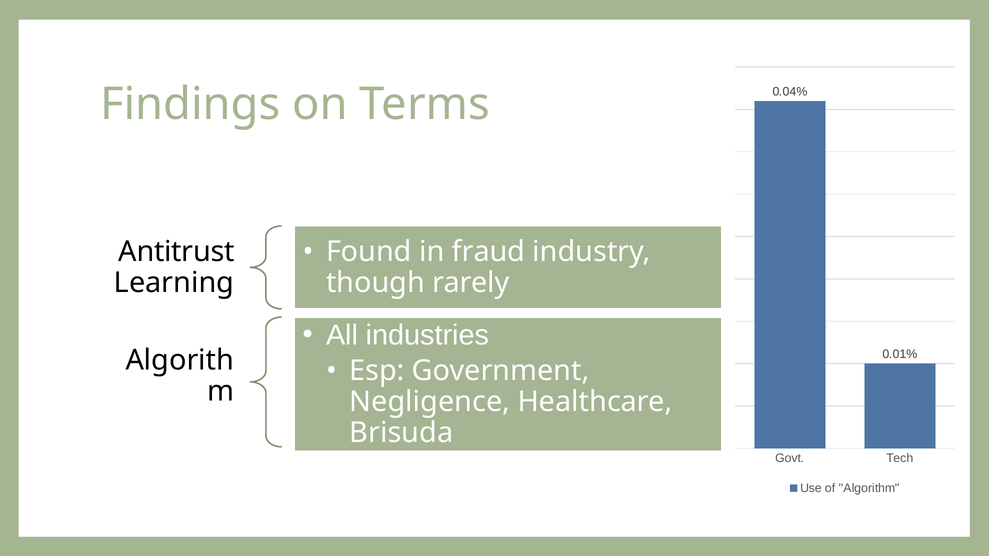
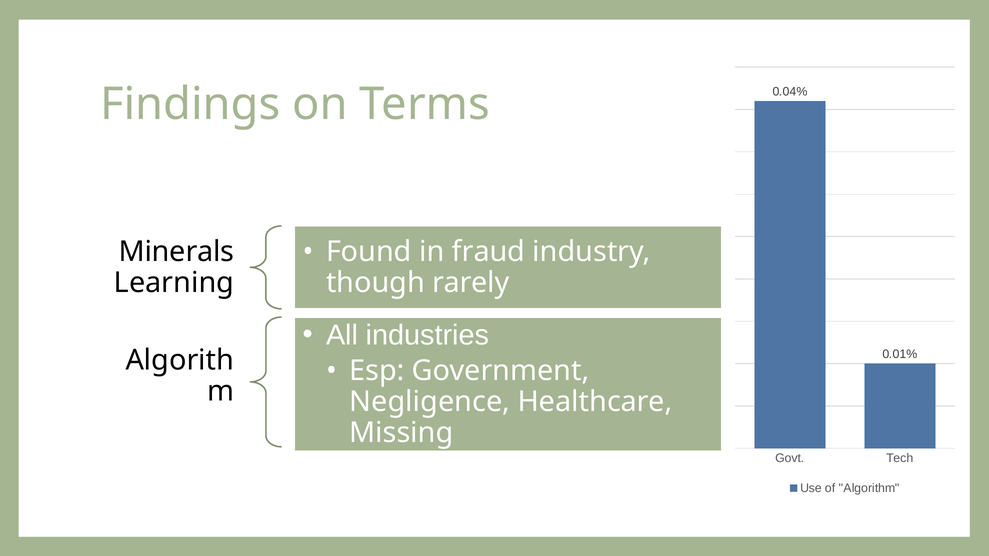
Antitrust: Antitrust -> Minerals
Brisuda: Brisuda -> Missing
